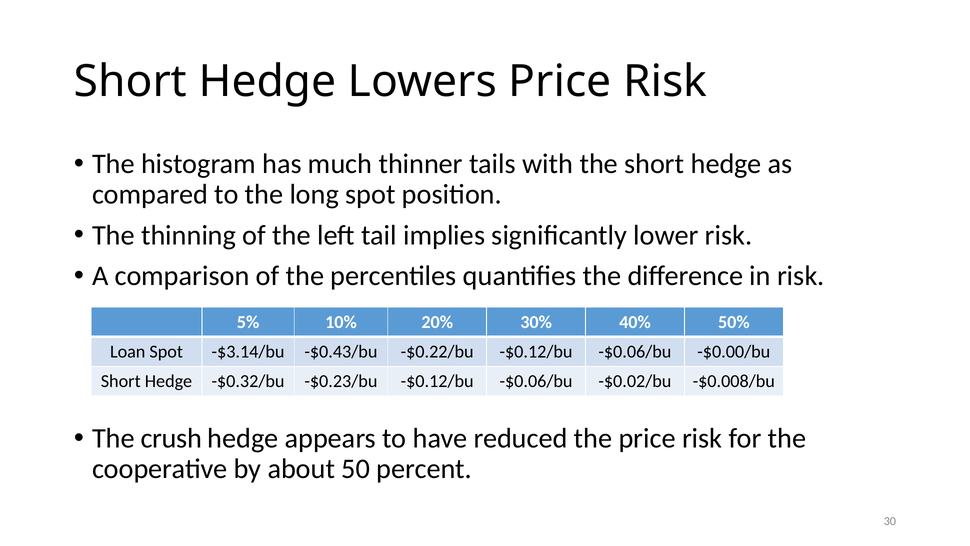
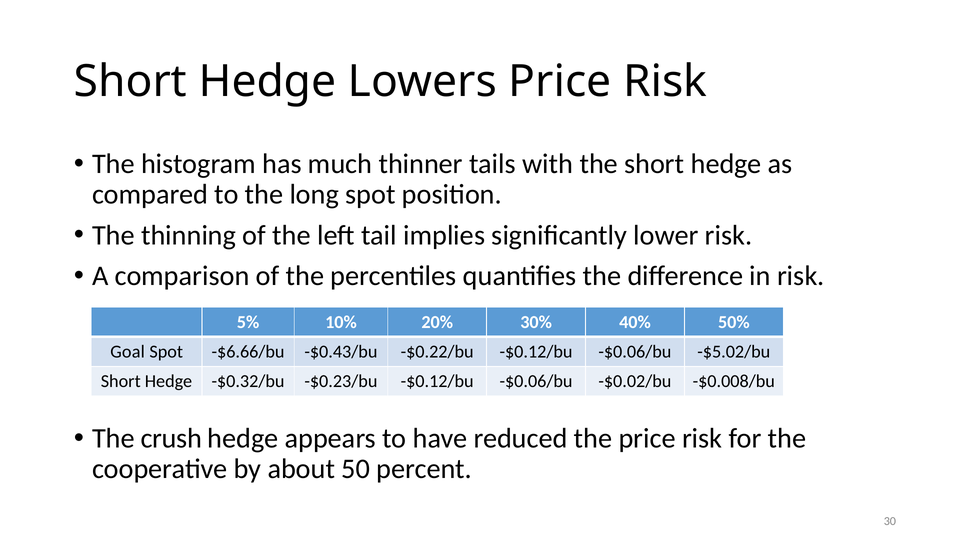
Loan: Loan -> Goal
-$3.14/bu: -$3.14/bu -> -$6.66/bu
-$0.00/bu: -$0.00/bu -> -$5.02/bu
